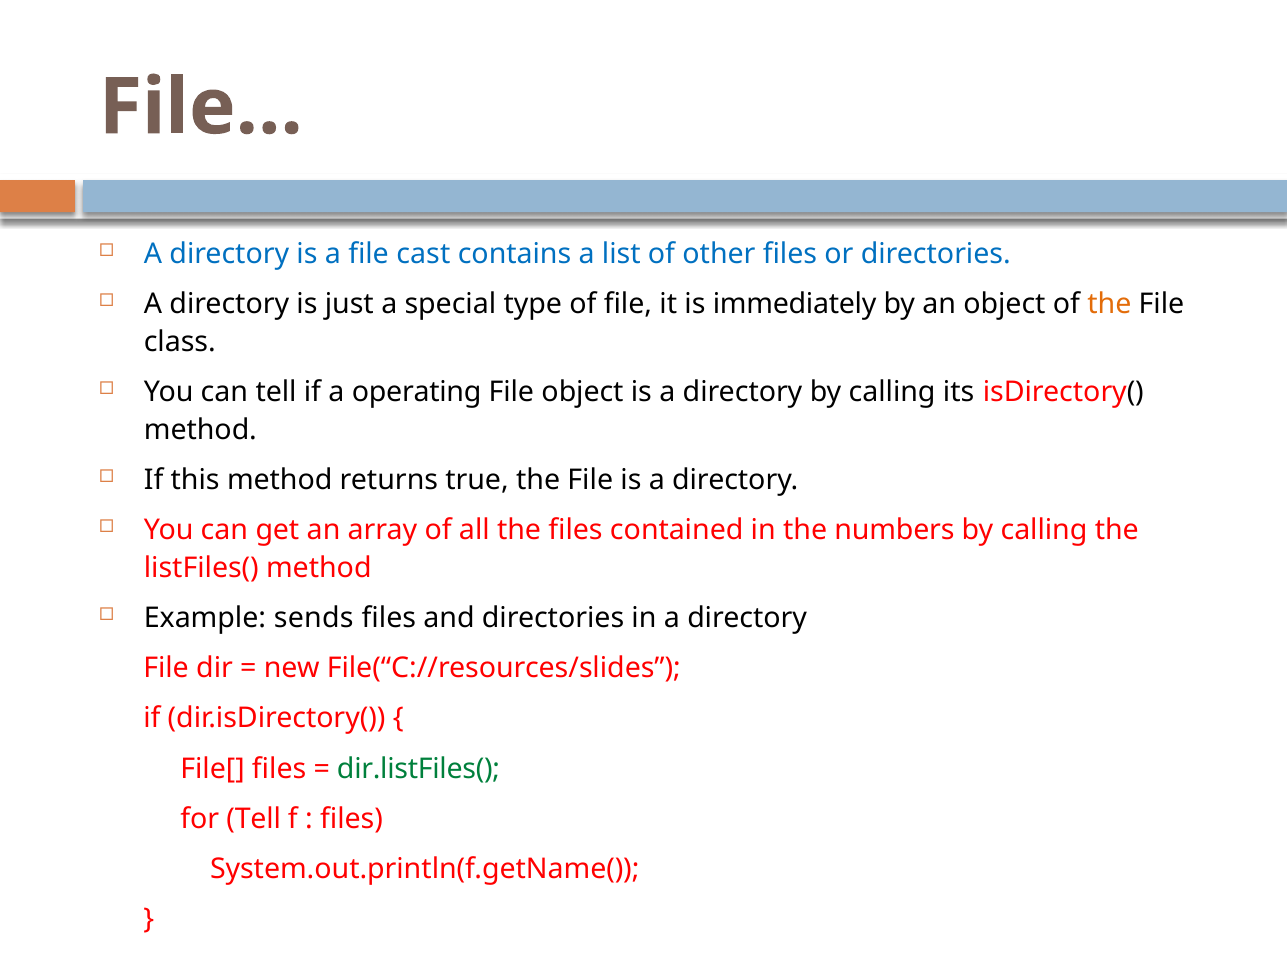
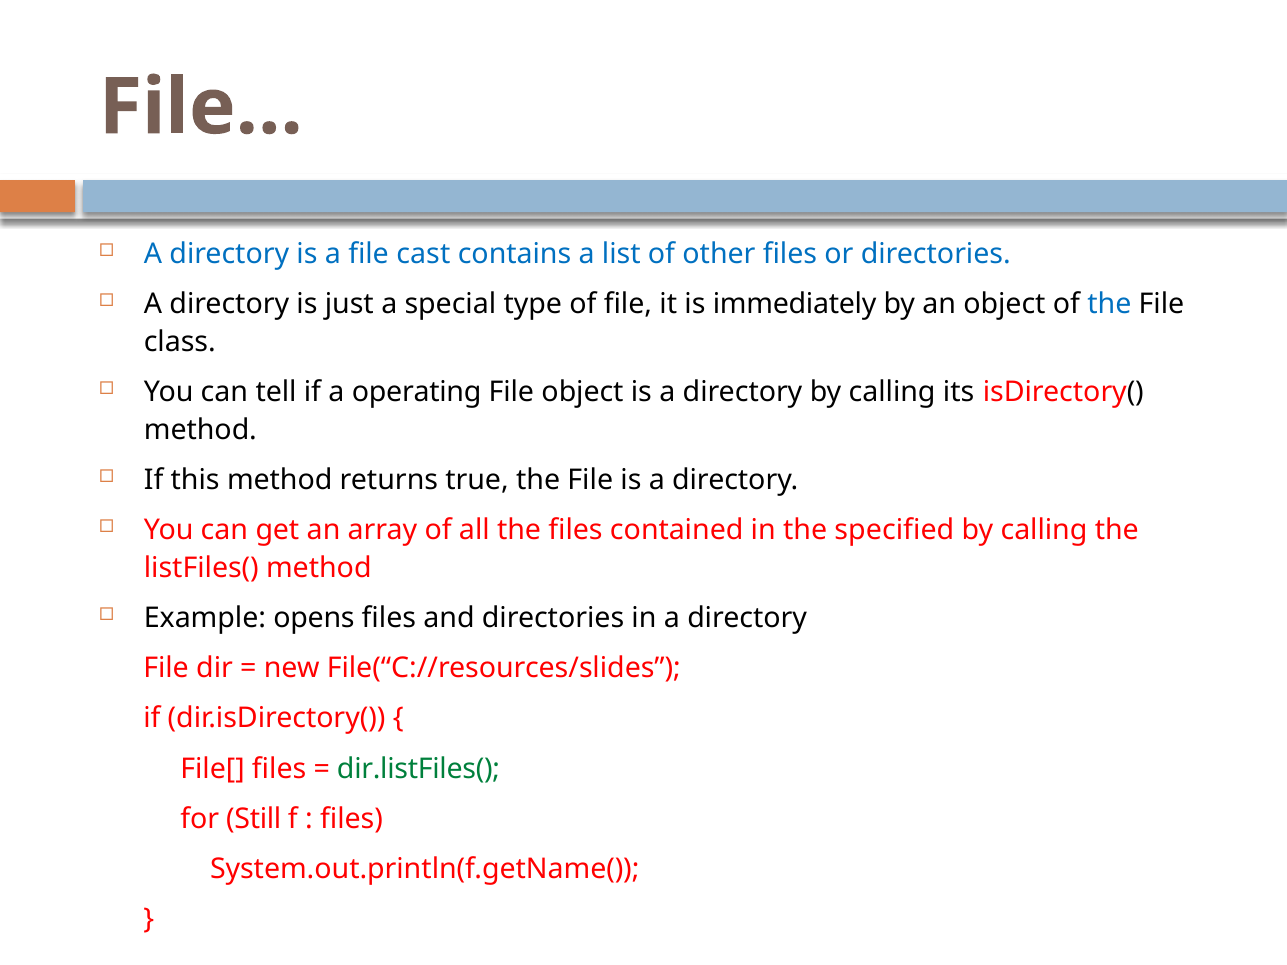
the at (1109, 304) colour: orange -> blue
numbers: numbers -> specified
sends: sends -> opens
for Tell: Tell -> Still
